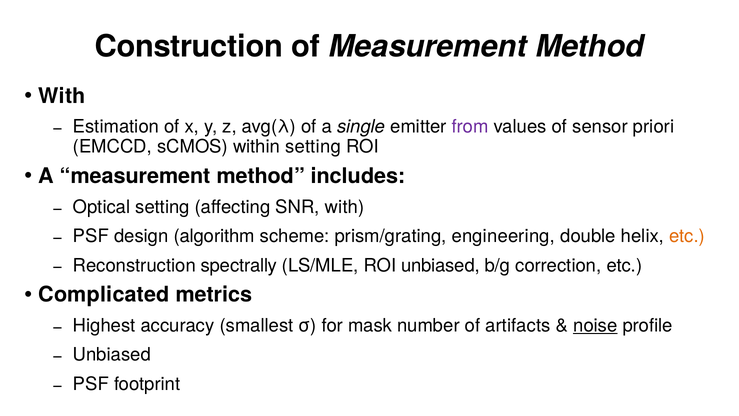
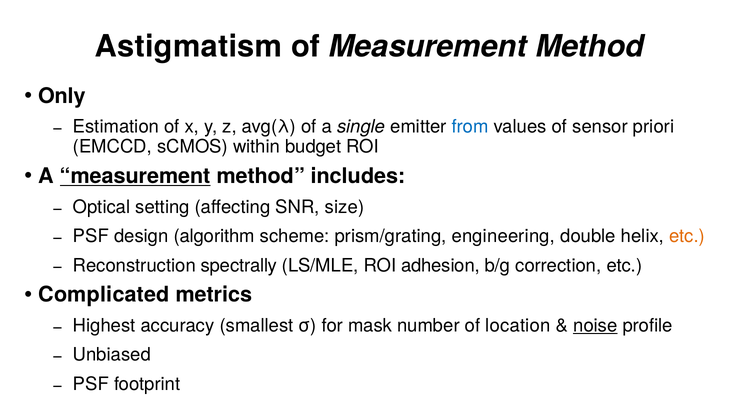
Construction: Construction -> Astigmatism
With at (62, 96): With -> Only
from colour: purple -> blue
within setting: setting -> budget
measurement at (135, 176) underline: none -> present
SNR with: with -> size
ROI unbiased: unbiased -> adhesion
artifacts: artifacts -> location
